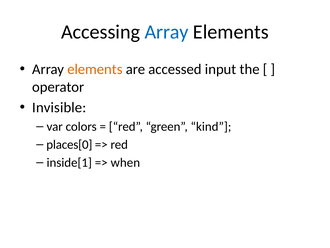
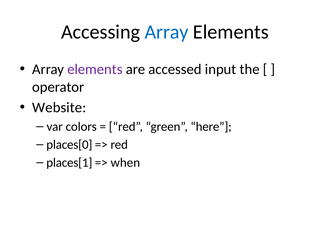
elements at (95, 69) colour: orange -> purple
Invisible: Invisible -> Website
kind: kind -> here
inside[1: inside[1 -> places[1
